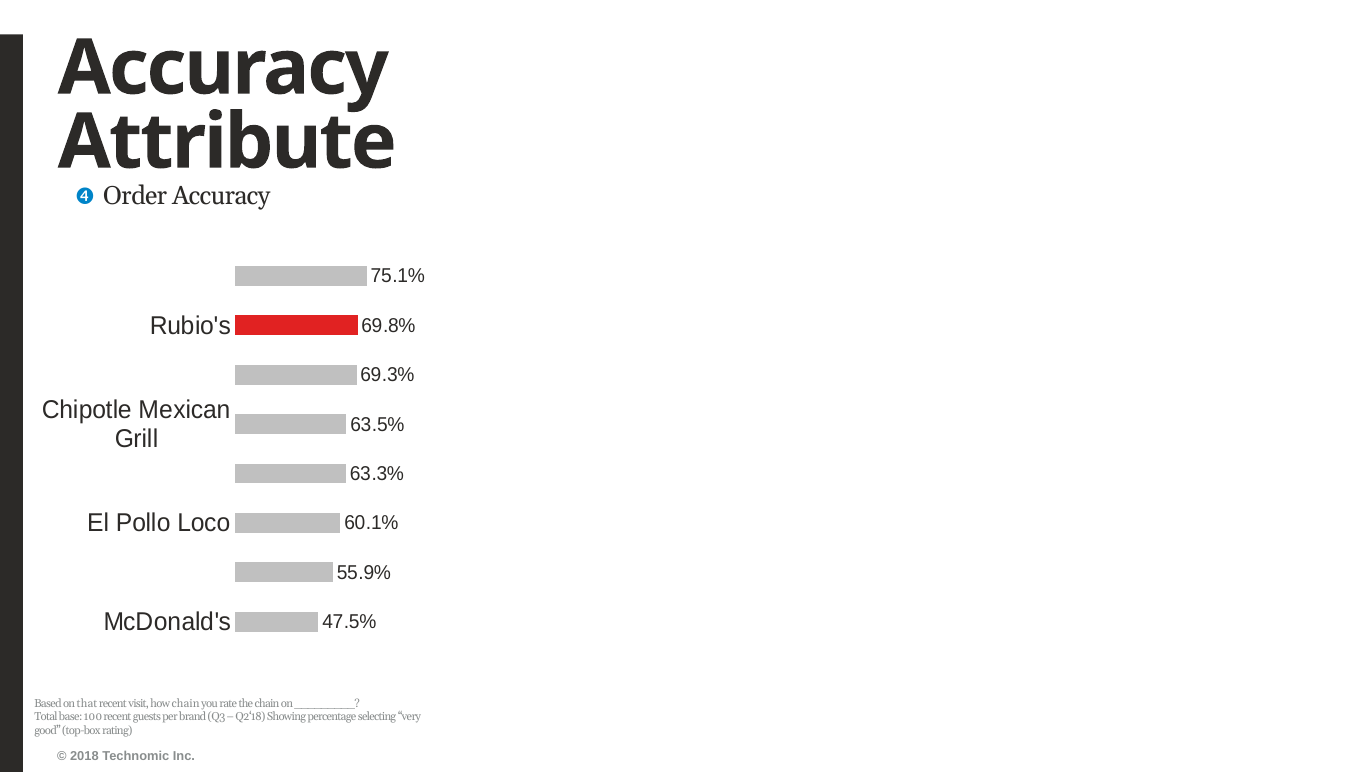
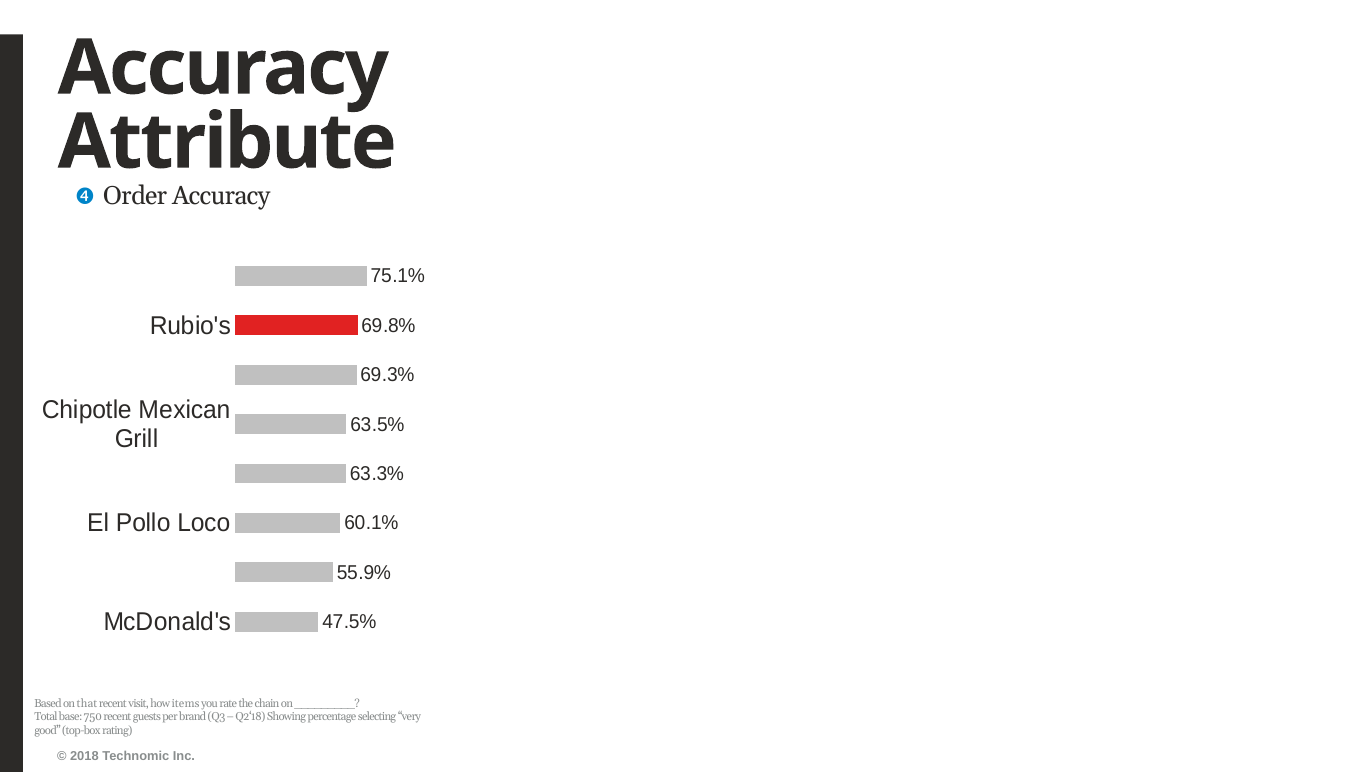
how chain: chain -> items
100: 100 -> 750
